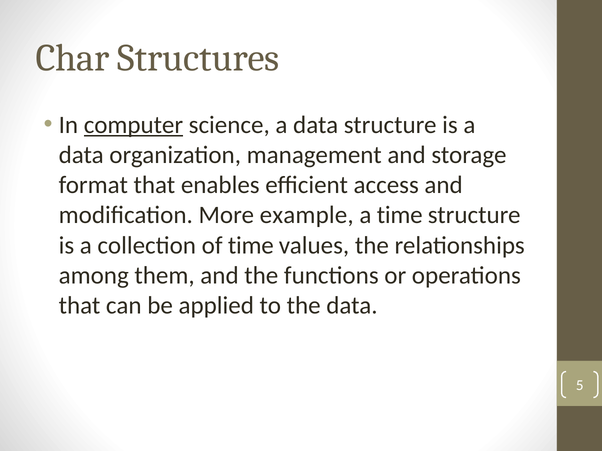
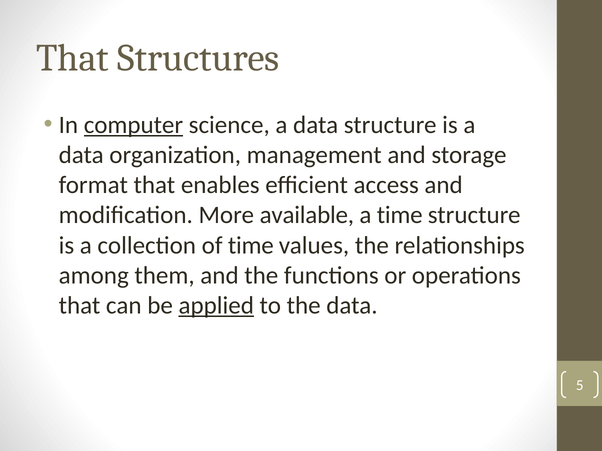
Char at (73, 58): Char -> That
example: example -> available
applied underline: none -> present
